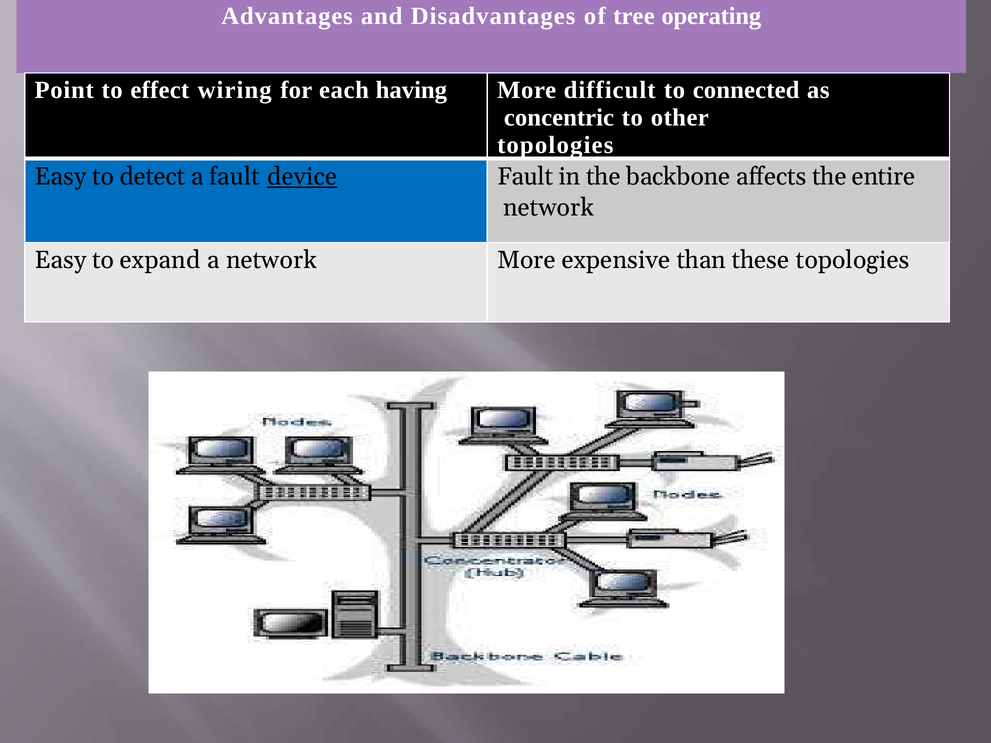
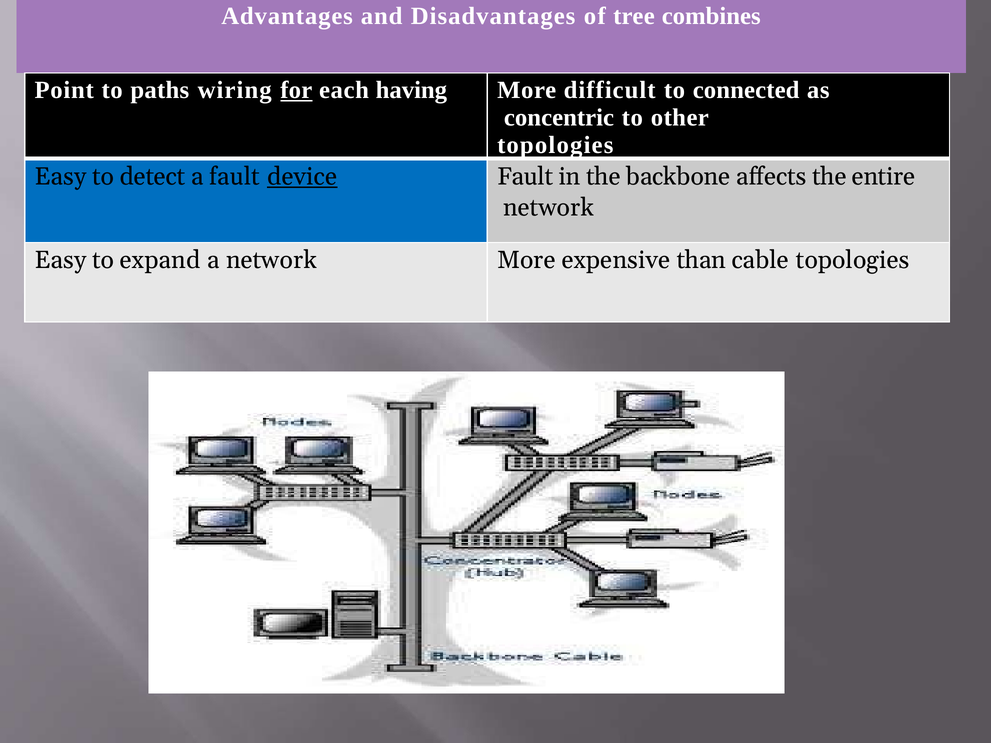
operating: operating -> combines
effect: effect -> paths
for underline: none -> present
these: these -> cable
